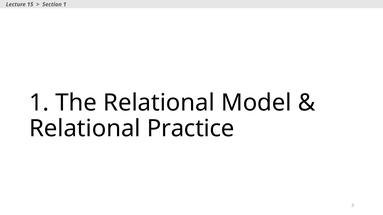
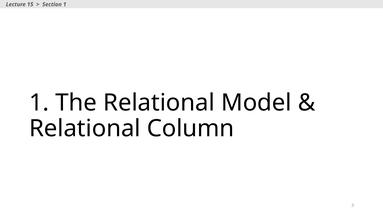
Practice: Practice -> Column
